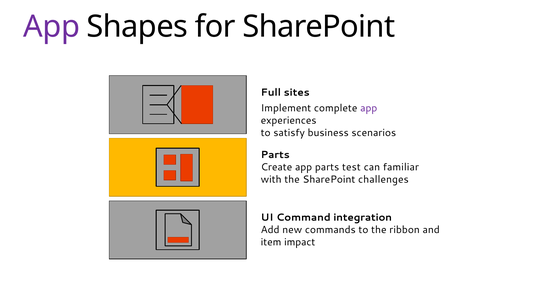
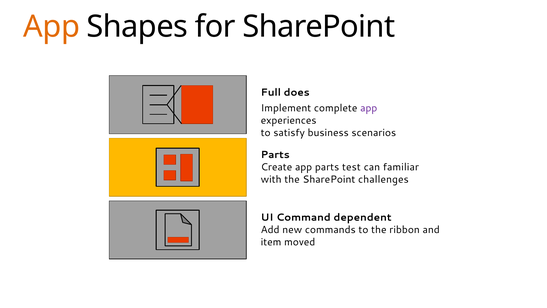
App at (52, 27) colour: purple -> orange
sites: sites -> does
integration: integration -> dependent
impact: impact -> moved
